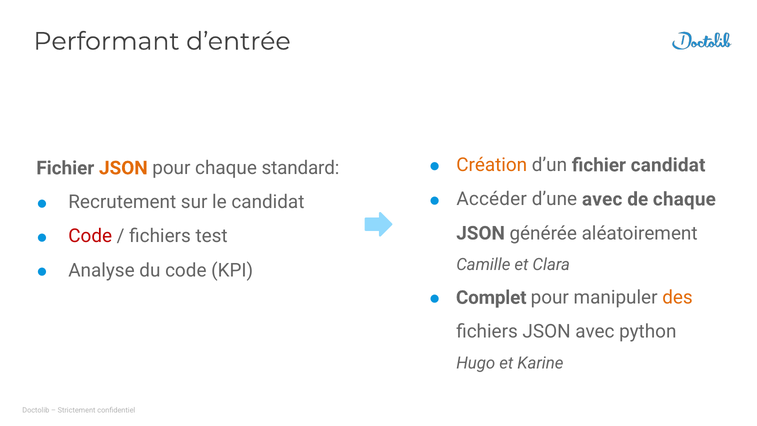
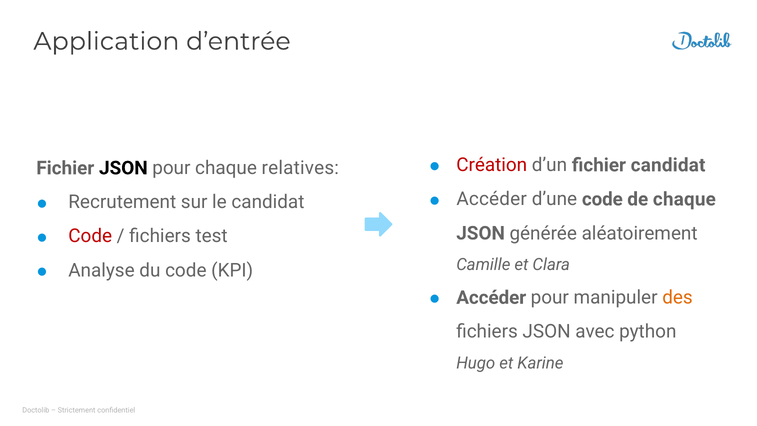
Performant: Performant -> Application
Création colour: orange -> red
JSON at (123, 168) colour: orange -> black
standard: standard -> relatives
d’une avec: avec -> code
Complet at (491, 297): Complet -> Accéder
